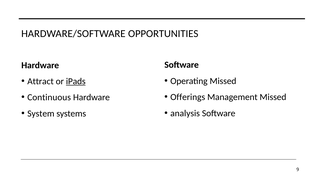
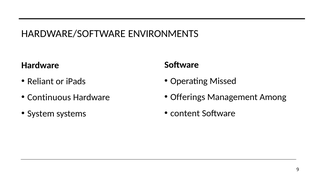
OPPORTUNITIES: OPPORTUNITIES -> ENVIRONMENTS
Attract: Attract -> Reliant
iPads underline: present -> none
Management Missed: Missed -> Among
analysis: analysis -> content
